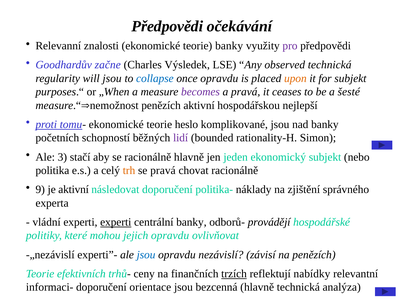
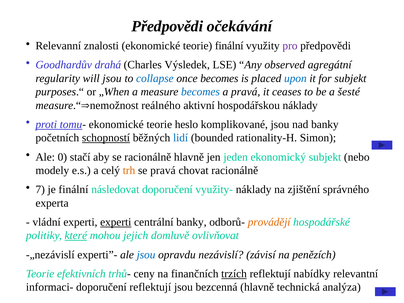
teorie banky: banky -> finální
začne: začne -> drahá
observed technická: technická -> agregátní
once opravdu: opravdu -> becomes
upon colour: orange -> blue
becomes at (200, 92) colour: purple -> blue
measure.“nemožnost penězích: penězích -> reálného
hospodářskou nejlepší: nejlepší -> náklady
schopností underline: none -> present
lidí colour: purple -> blue
3: 3 -> 0
politika: politika -> modely
9: 9 -> 7
je aktivní: aktivní -> finální
politika-: politika- -> využity-
provádějí colour: black -> orange
které underline: none -> present
jejich opravdu: opravdu -> domluvě
doporučení orientace: orientace -> reflektují
